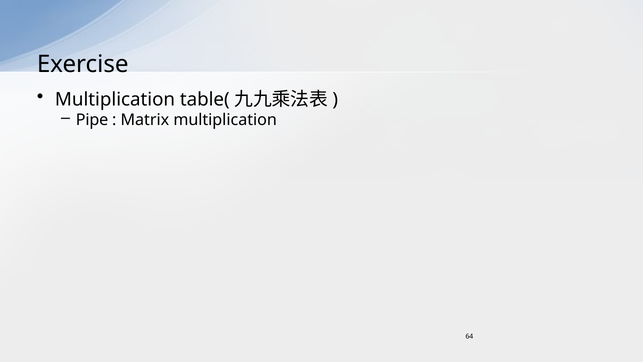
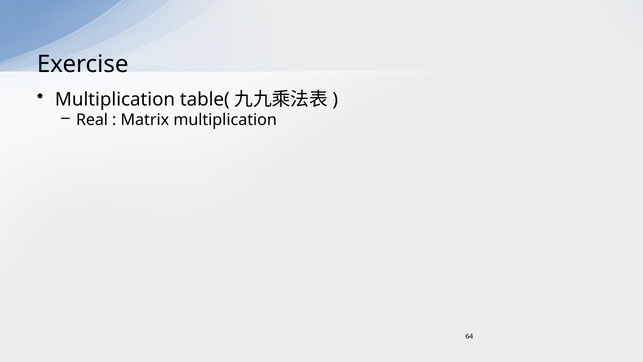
Pipe: Pipe -> Real
